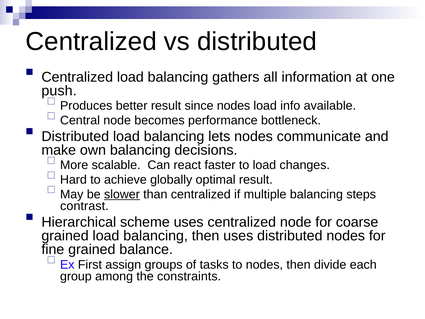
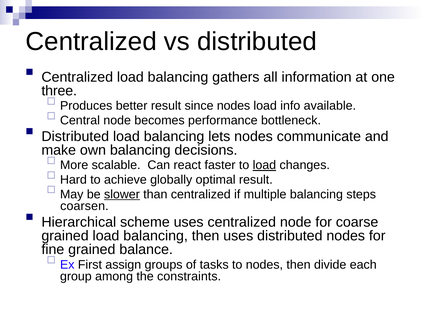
push: push -> three
load at (264, 165) underline: none -> present
contrast: contrast -> coarsen
